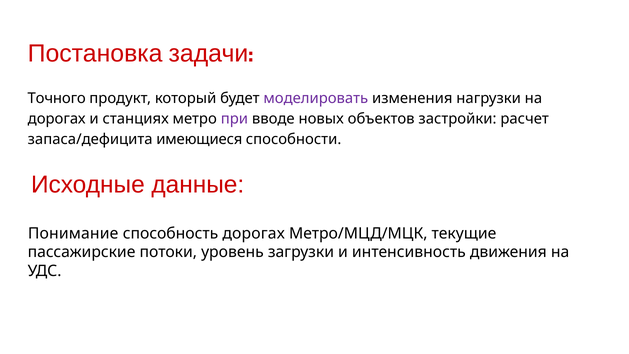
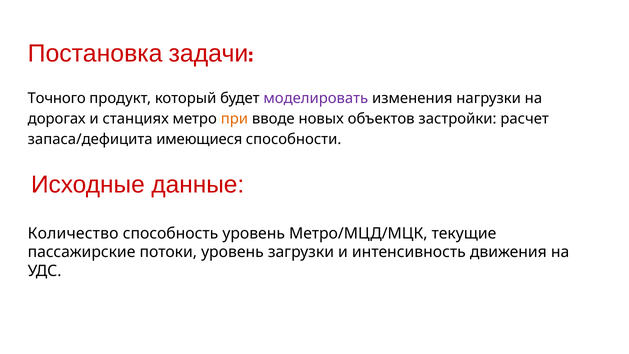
при colour: purple -> orange
Понимание: Понимание -> Количество
способность дорогах: дорогах -> уровень
